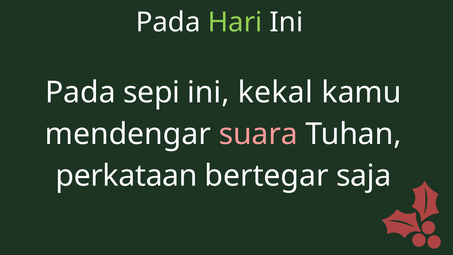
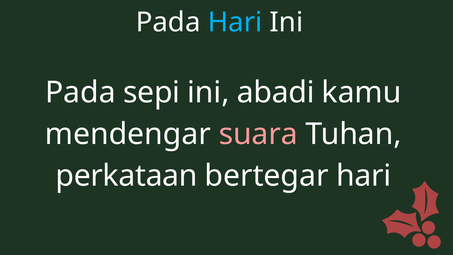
Hari at (235, 22) colour: light green -> light blue
kekal: kekal -> abadi
bertegar saja: saja -> hari
